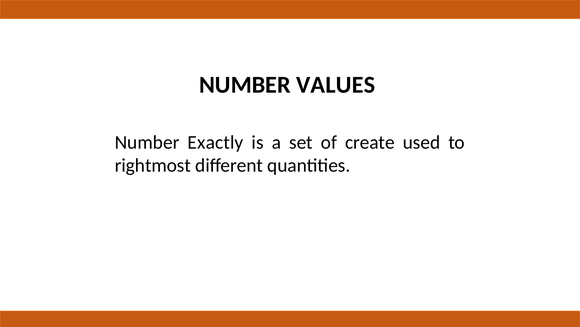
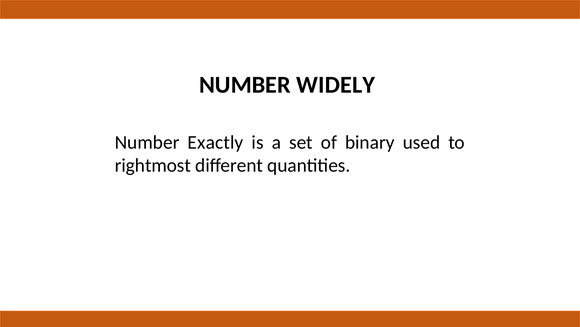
VALUES: VALUES -> WIDELY
create: create -> binary
